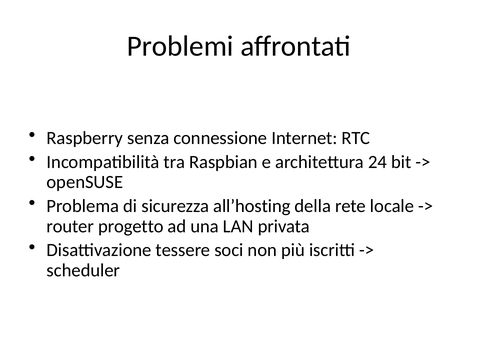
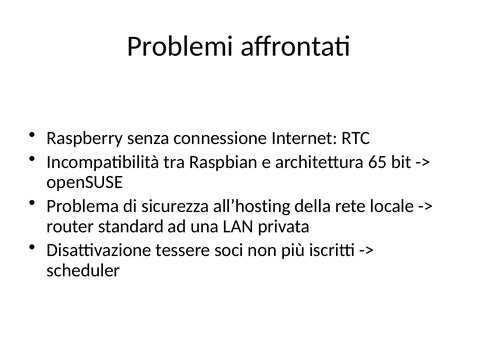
24: 24 -> 65
progetto: progetto -> standard
